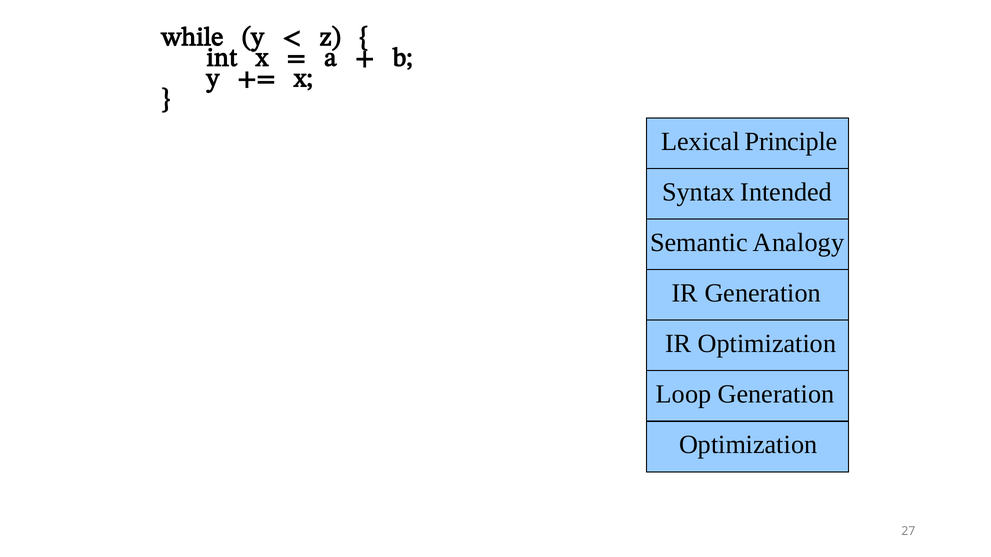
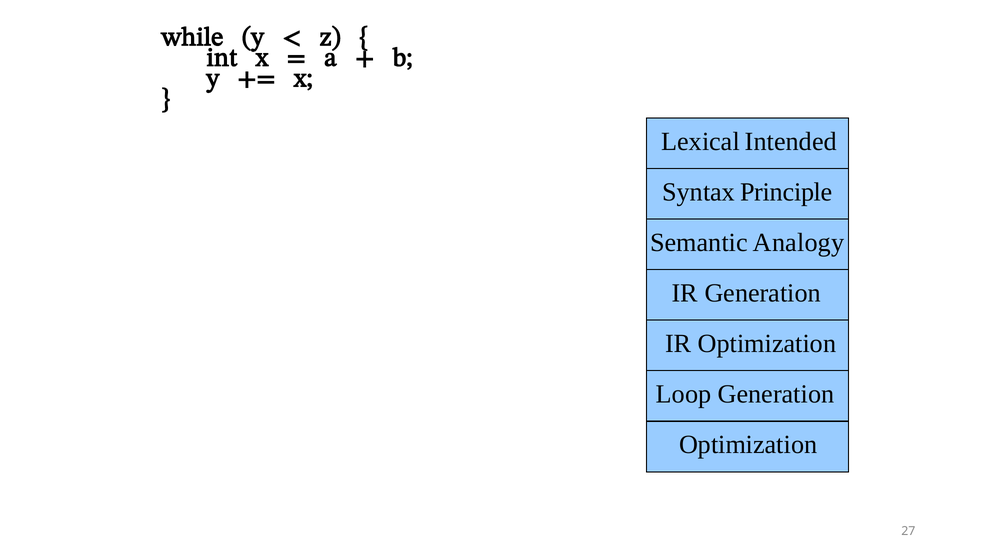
Principle: Principle -> Intended
Intended: Intended -> Principle
